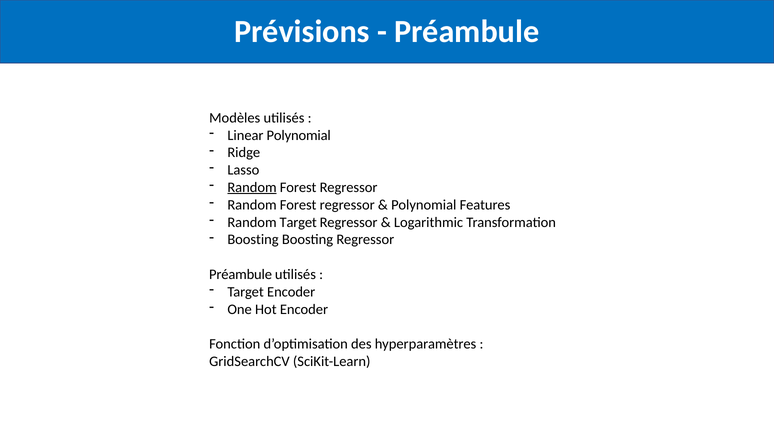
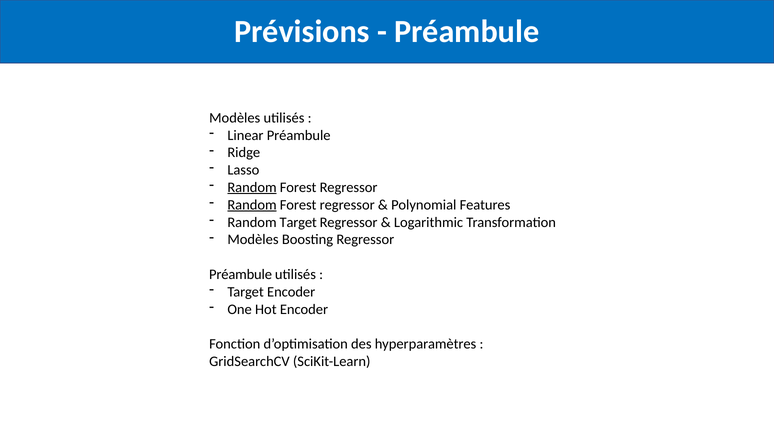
Linear Polynomial: Polynomial -> Préambule
Random at (252, 205) underline: none -> present
Boosting at (253, 240): Boosting -> Modèles
